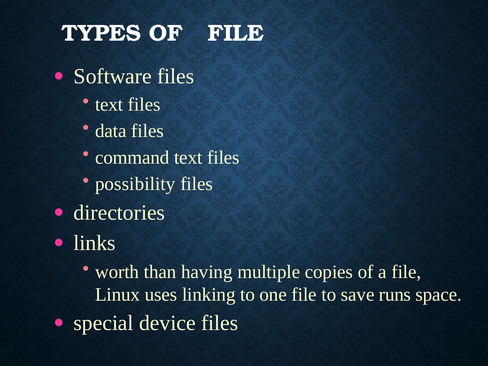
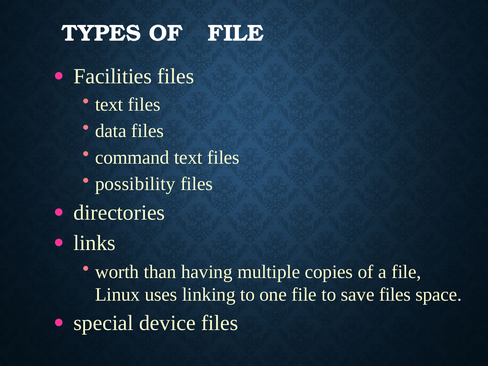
Software: Software -> Facilities
save runs: runs -> files
